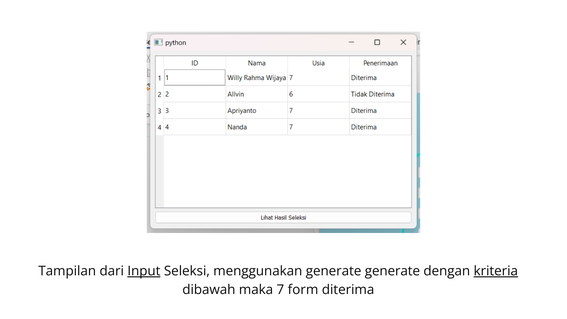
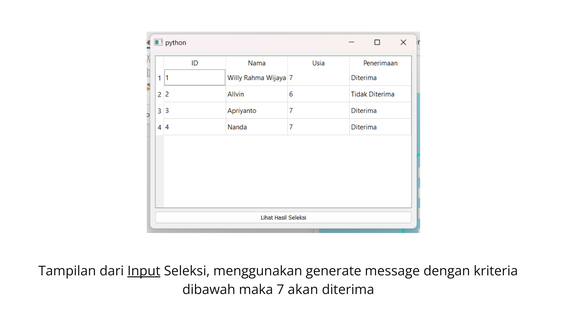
generate generate: generate -> message
kriteria underline: present -> none
form: form -> akan
